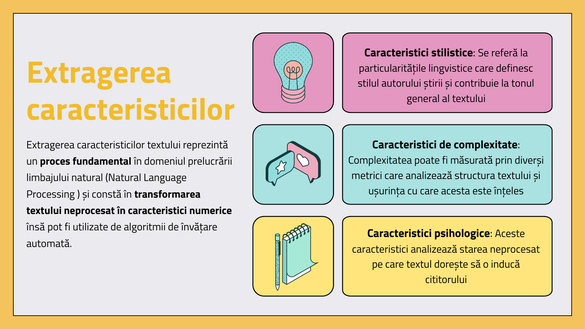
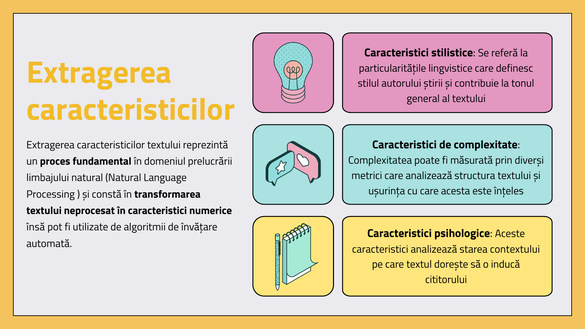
starea neprocesat: neprocesat -> contextului
